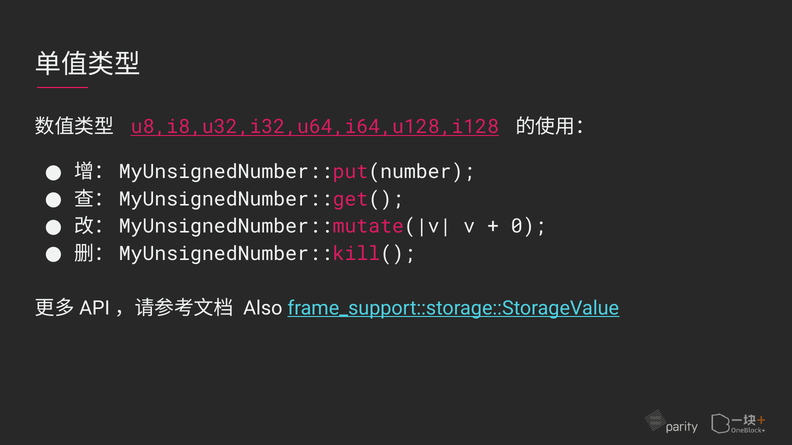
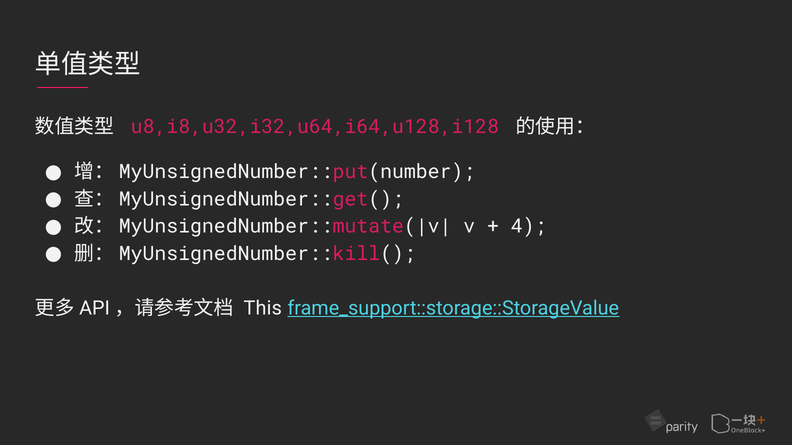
u8,i8,u32,i32,u64,i64,u128,i128 underline: present -> none
0: 0 -> 4
Also: Also -> This
